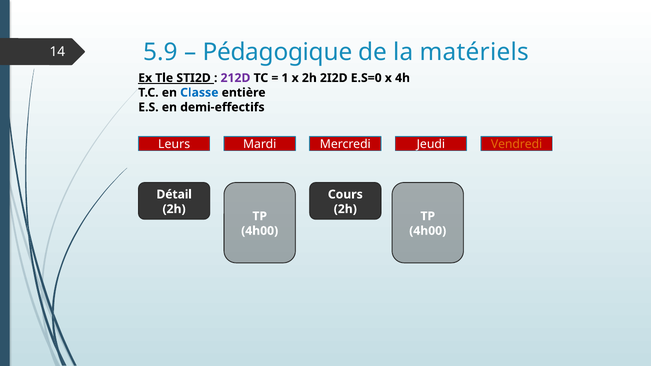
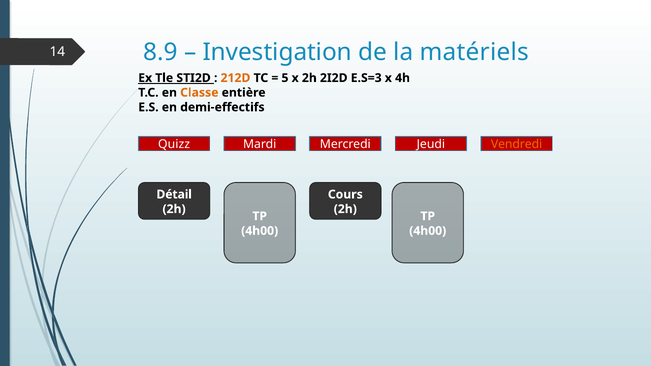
5.9: 5.9 -> 8.9
Pédagogique: Pédagogique -> Investigation
212D colour: purple -> orange
1: 1 -> 5
E.S=0: E.S=0 -> E.S=3
Classe colour: blue -> orange
Leurs: Leurs -> Quizz
